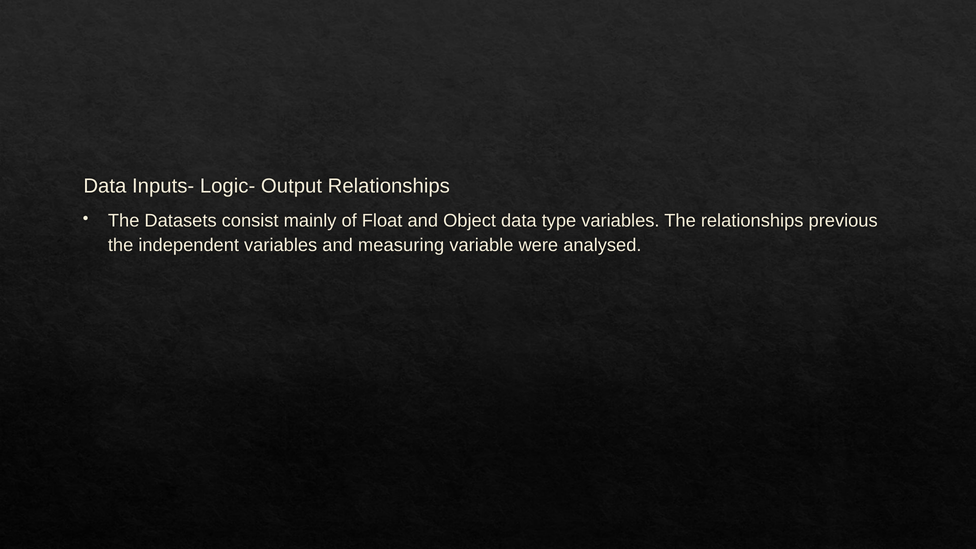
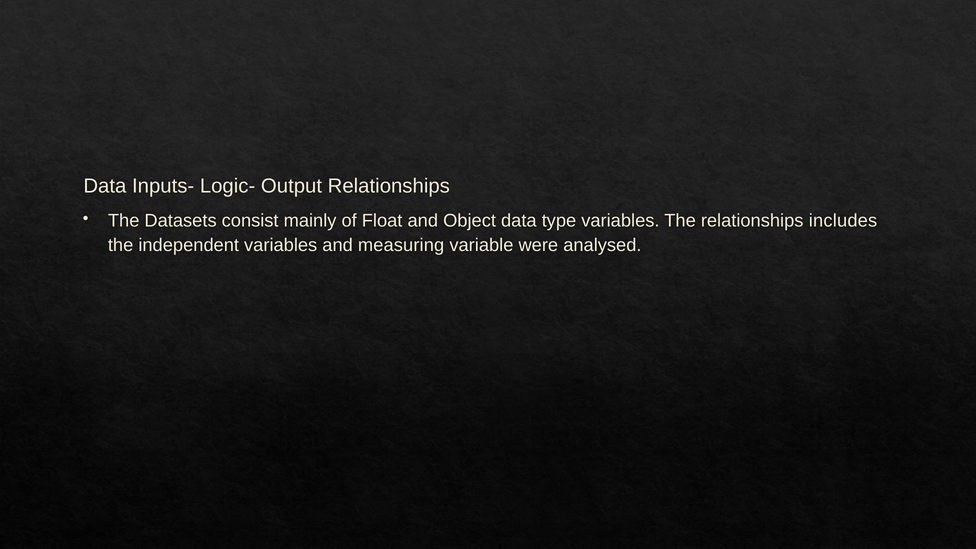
previous: previous -> includes
